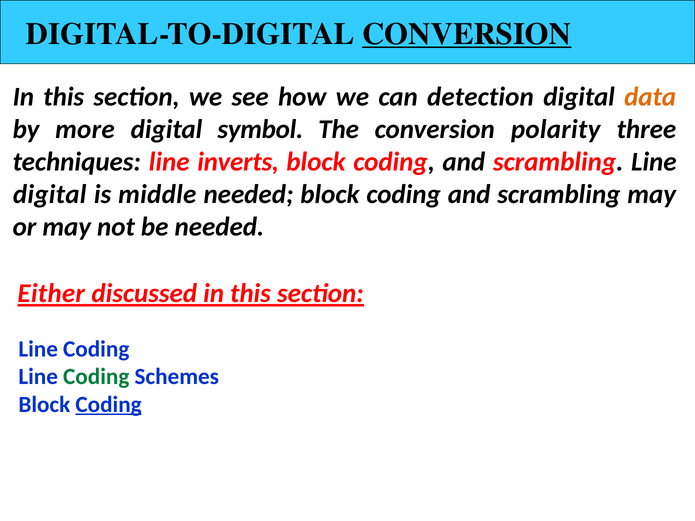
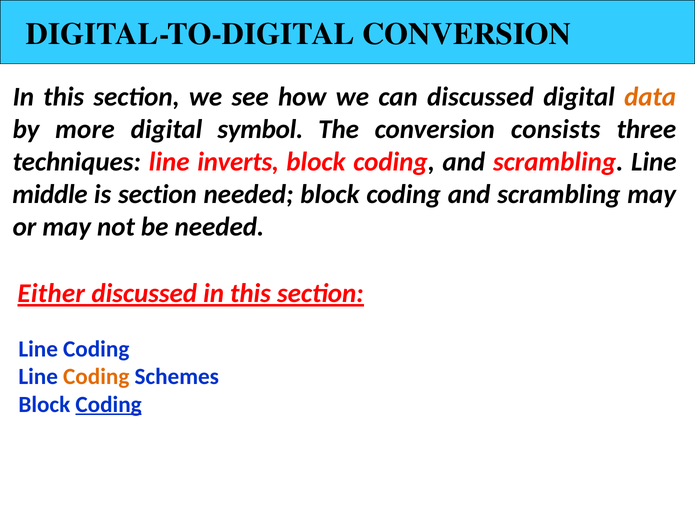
CONVERSION at (467, 34) underline: present -> none
can detection: detection -> discussed
polarity: polarity -> consists
digital at (50, 194): digital -> middle
is middle: middle -> section
Coding at (96, 377) colour: green -> orange
